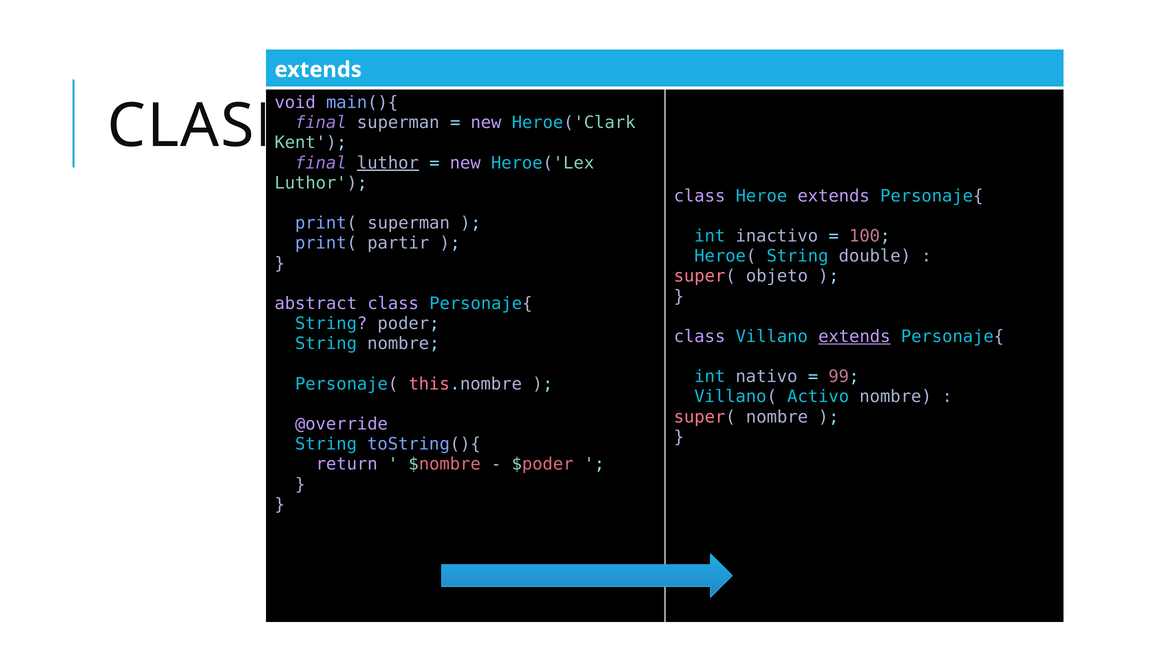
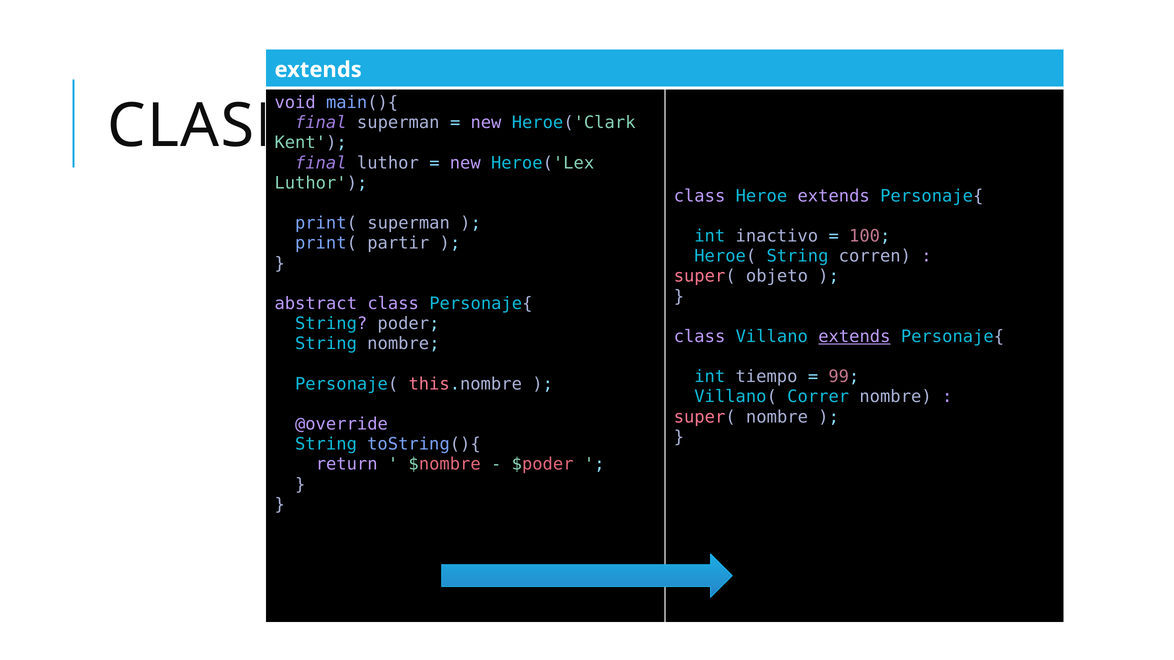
luthor at (388, 163) underline: present -> none
double: double -> corren
nativo: nativo -> tiempo
Activo: Activo -> Correr
